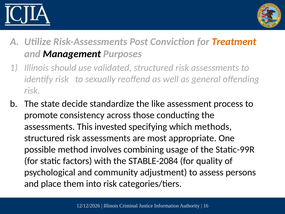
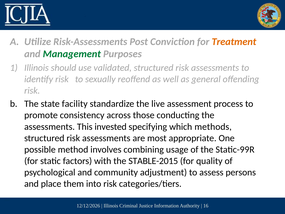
Management colour: black -> green
decide: decide -> facility
like: like -> live
STABLE-2084: STABLE-2084 -> STABLE-2015
